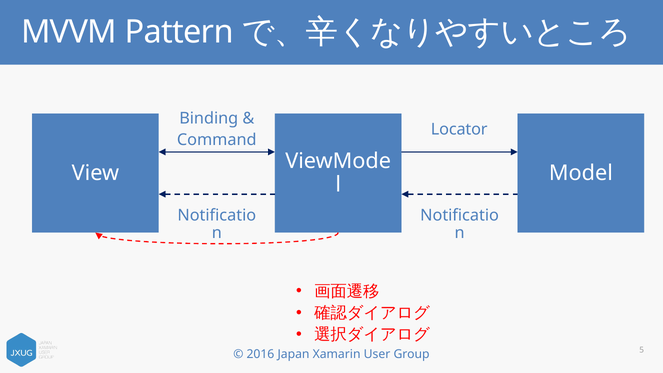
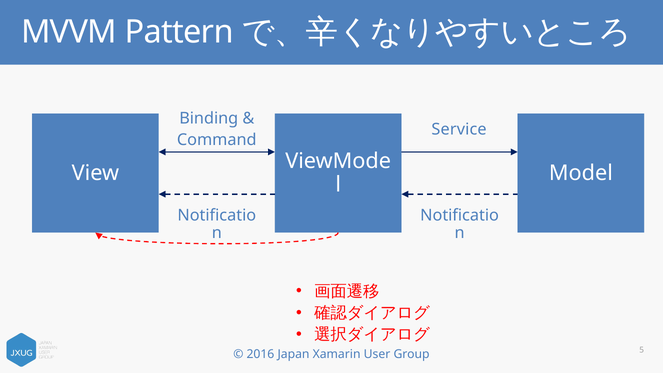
Locator: Locator -> Service
